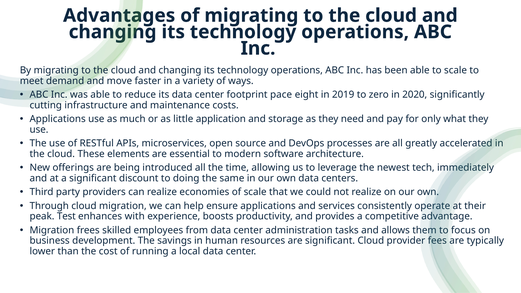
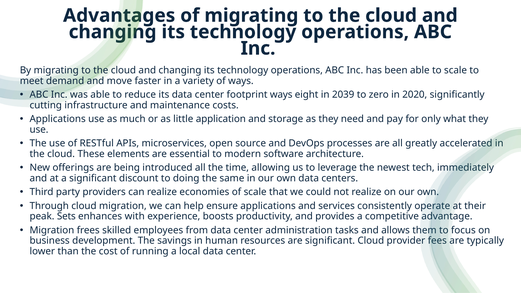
footprint pace: pace -> ways
2019: 2019 -> 2039
Test: Test -> Sets
